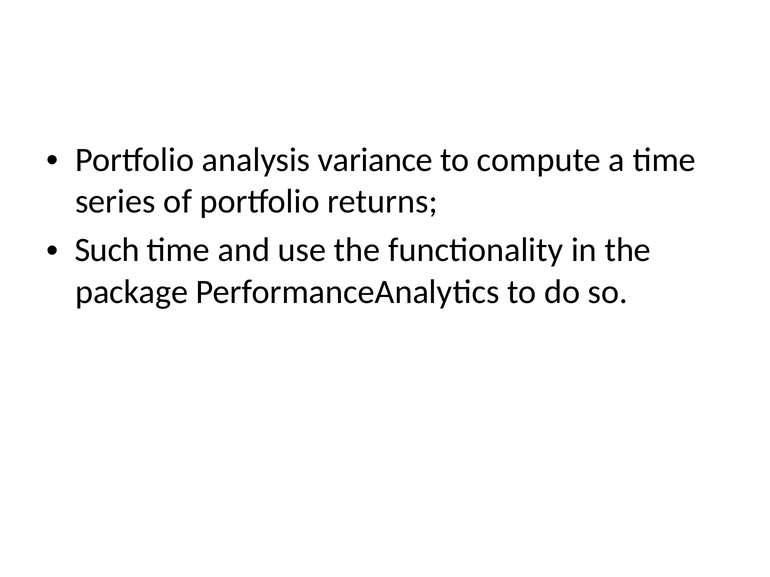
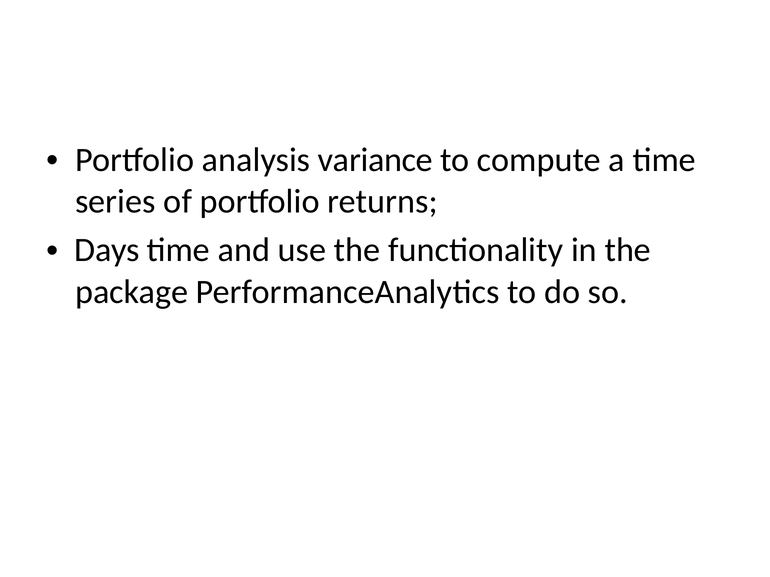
Such: Such -> Days
